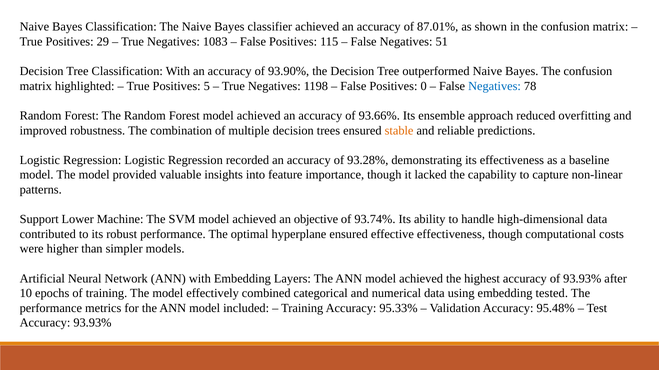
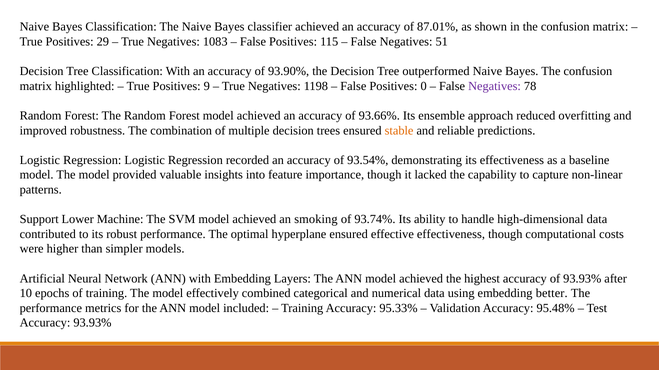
5: 5 -> 9
Negatives at (495, 86) colour: blue -> purple
93.28%: 93.28% -> 93.54%
objective: objective -> smoking
tested: tested -> better
